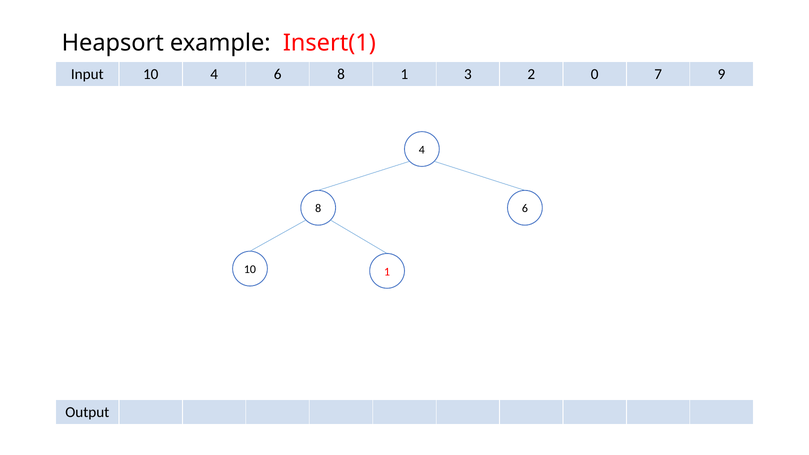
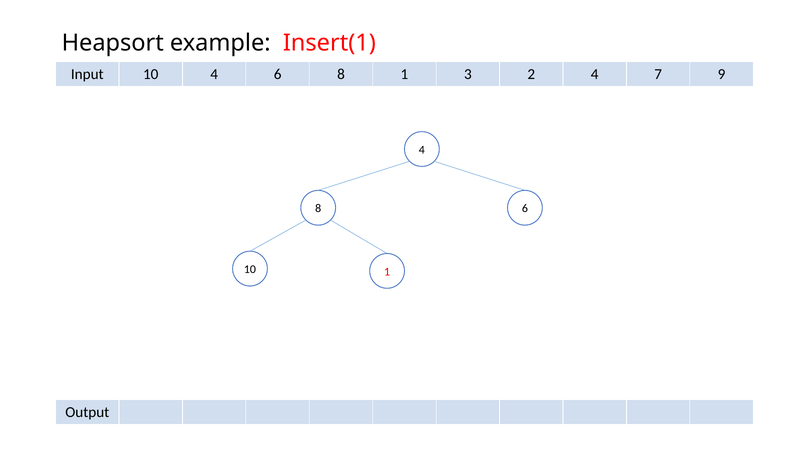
2 0: 0 -> 4
